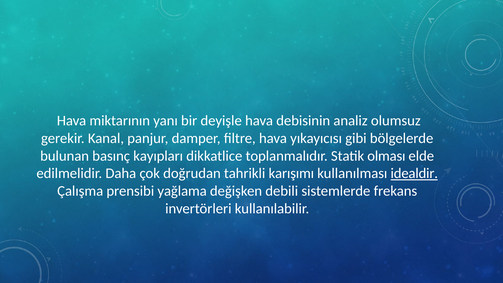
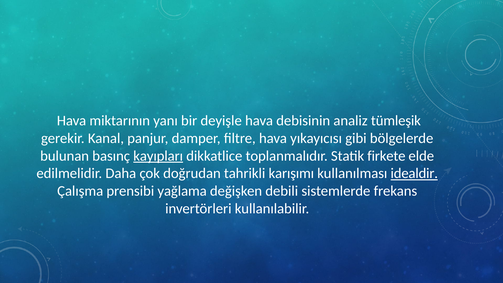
olumsuz: olumsuz -> tümleşik
kayıpları underline: none -> present
olması: olması -> firkete
